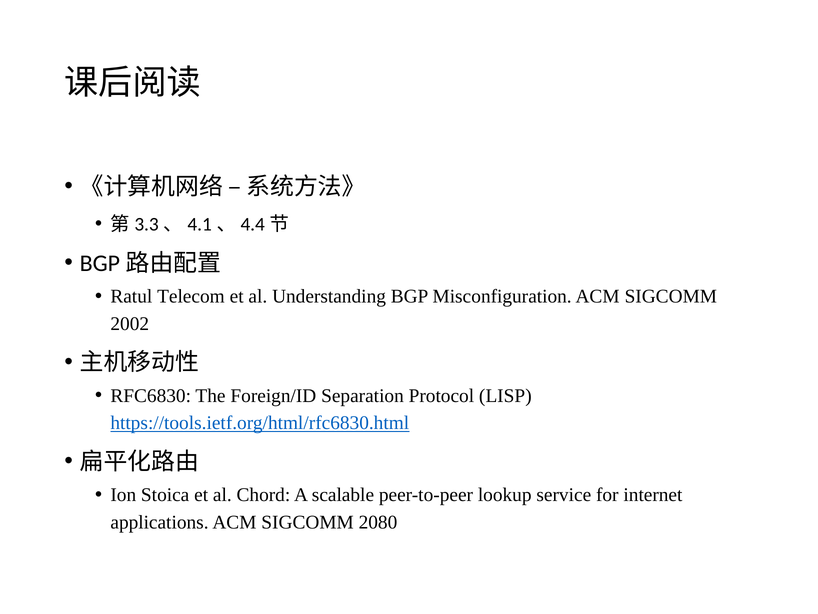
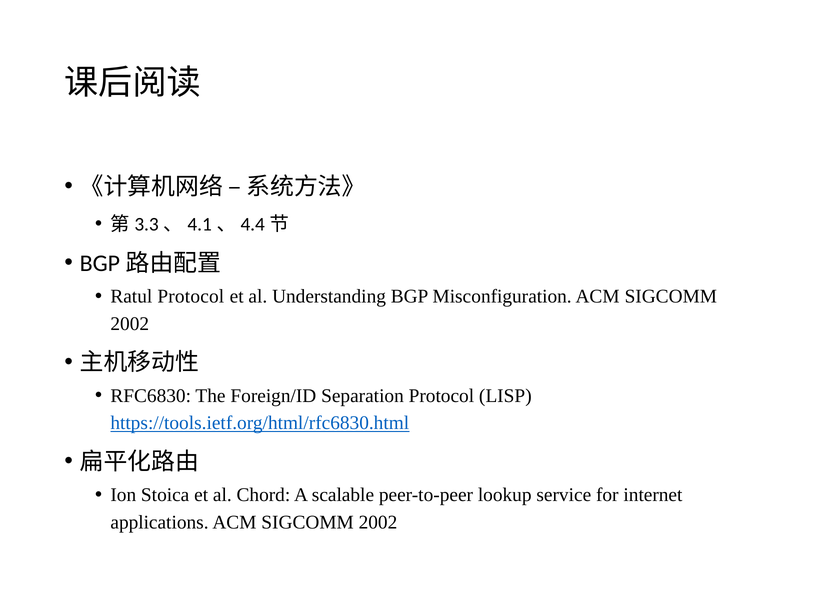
Ratul Telecom: Telecom -> Protocol
applications ACM SIGCOMM 2080: 2080 -> 2002
